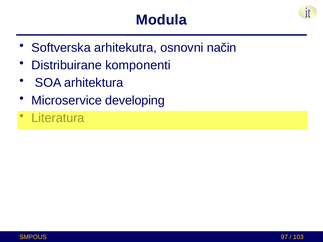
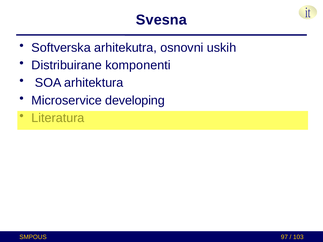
Modula: Modula -> Svesna
način: način -> uskih
